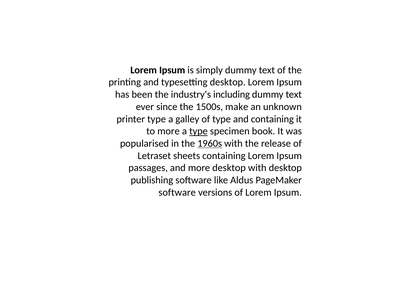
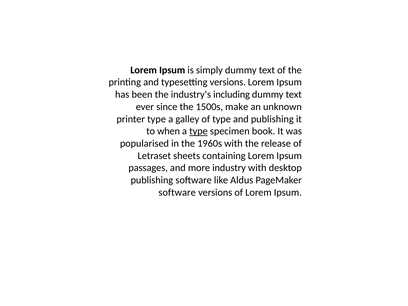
typesetting desktop: desktop -> versions
and containing: containing -> publishing
to more: more -> when
1960s underline: present -> none
more desktop: desktop -> industry
